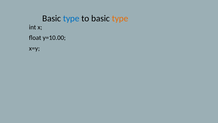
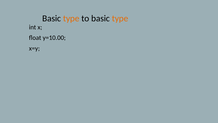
type at (71, 18) colour: blue -> orange
